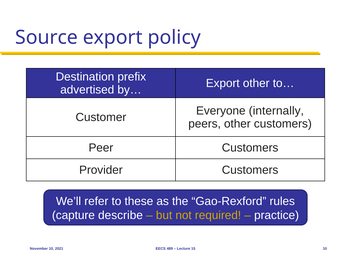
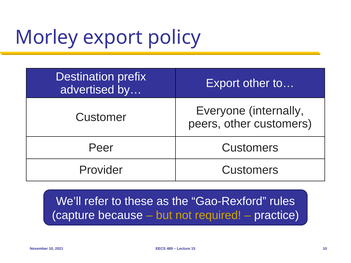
Source: Source -> Morley
describe: describe -> because
